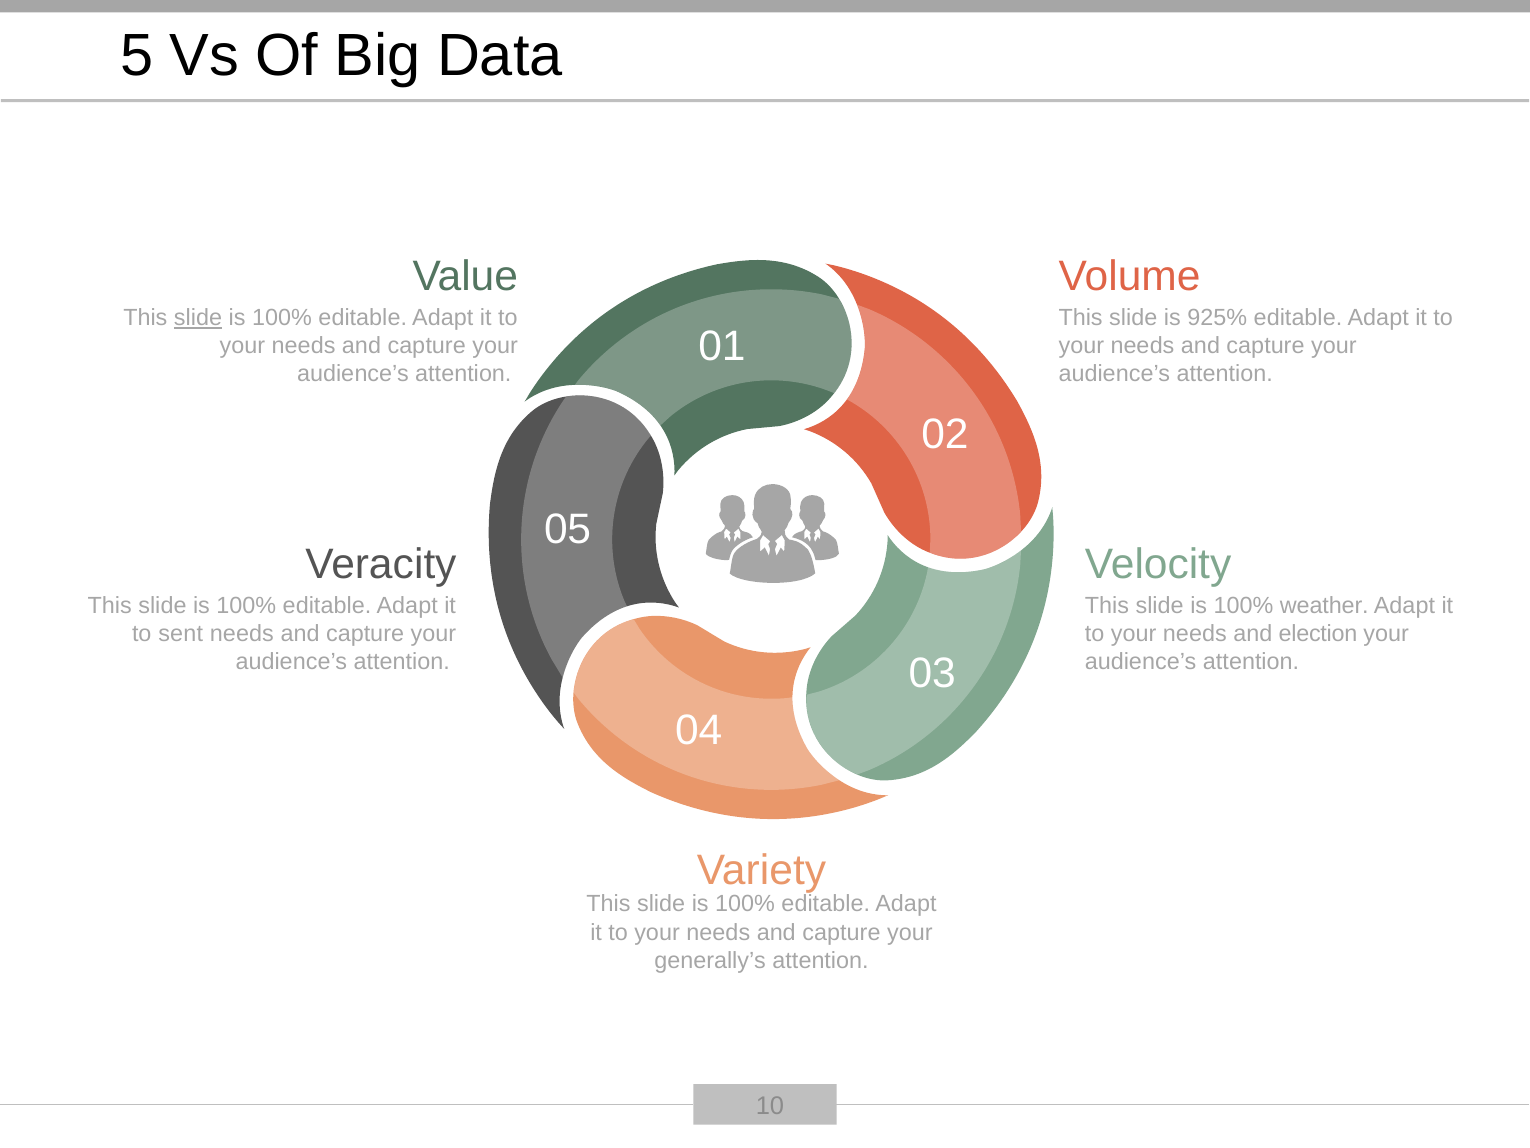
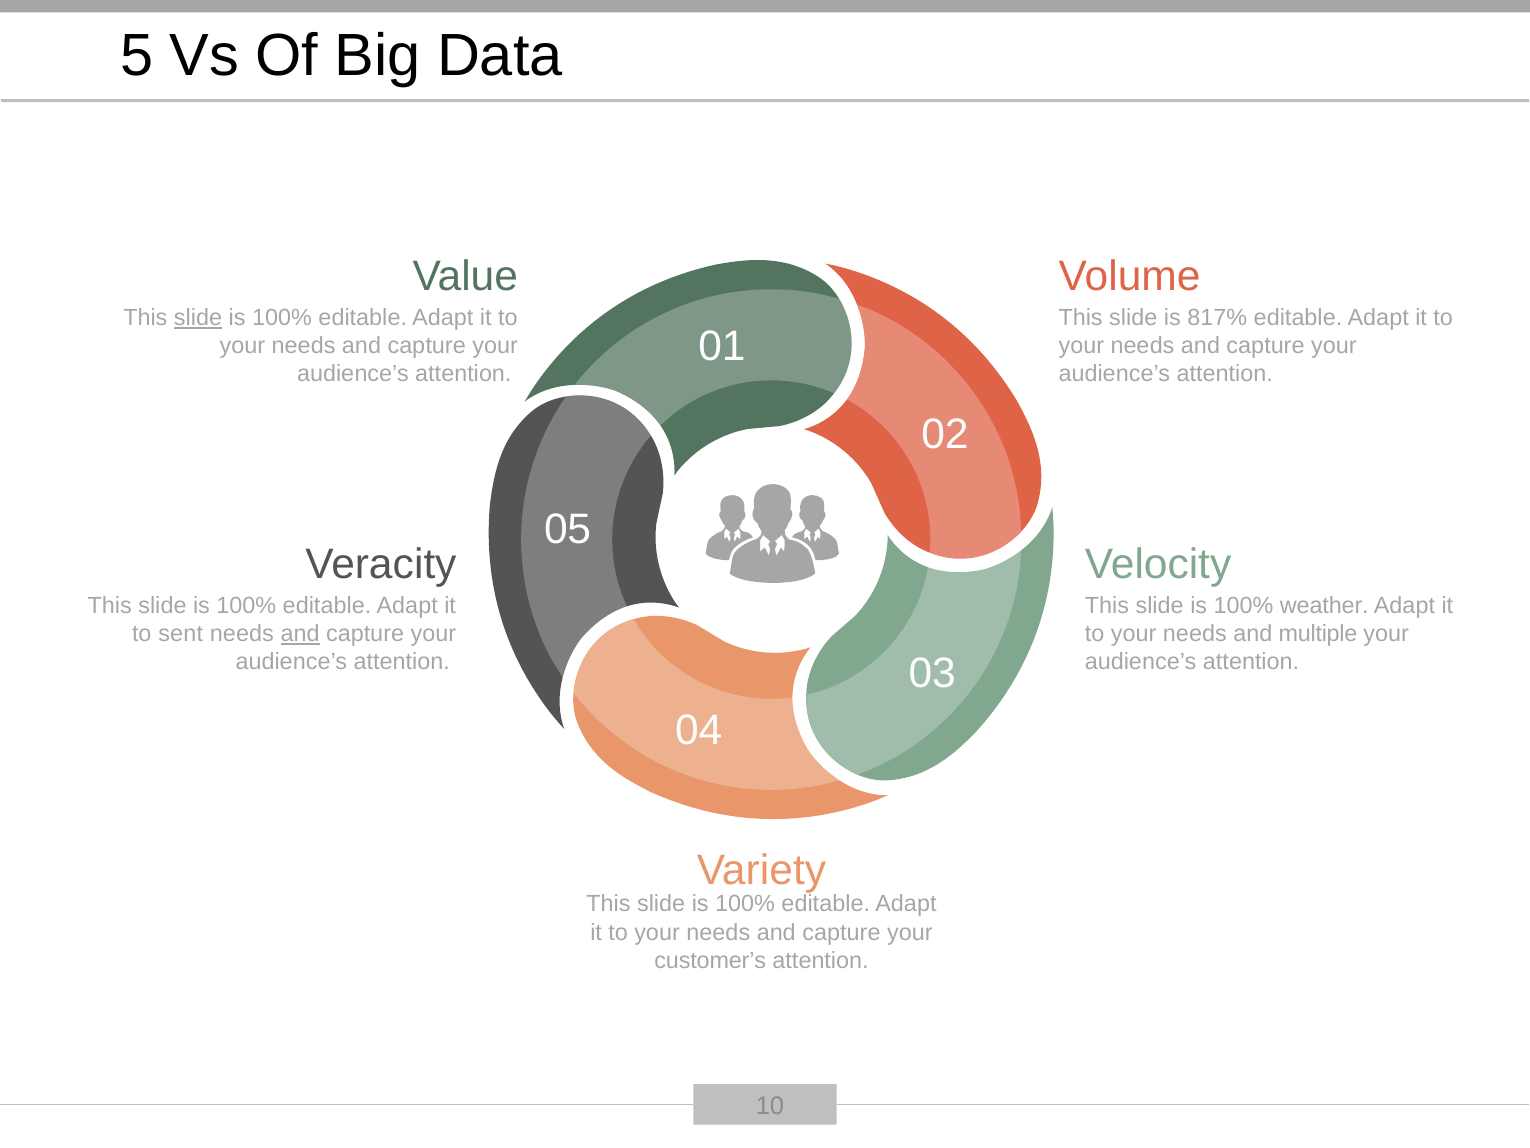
925%: 925% -> 817%
and at (300, 634) underline: none -> present
election: election -> multiple
generally’s: generally’s -> customer’s
